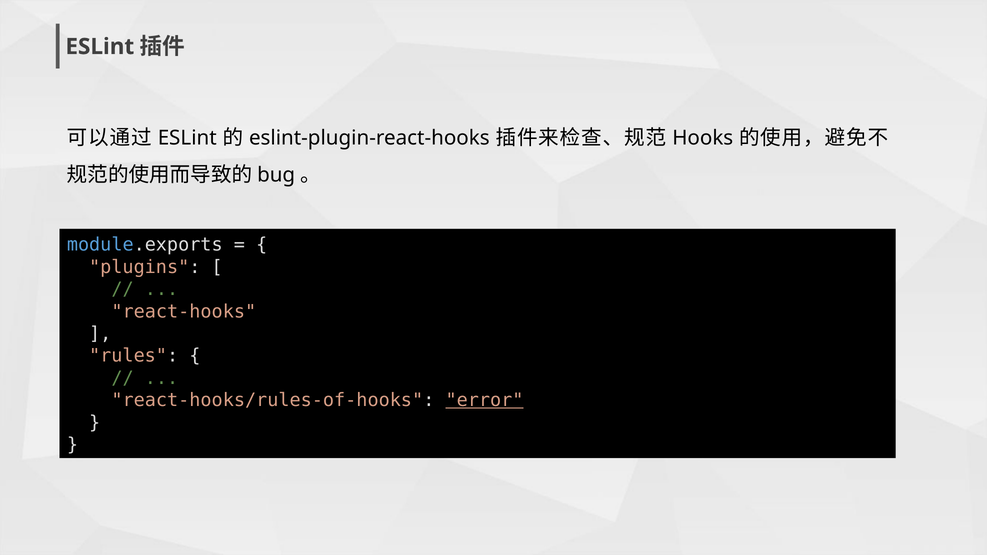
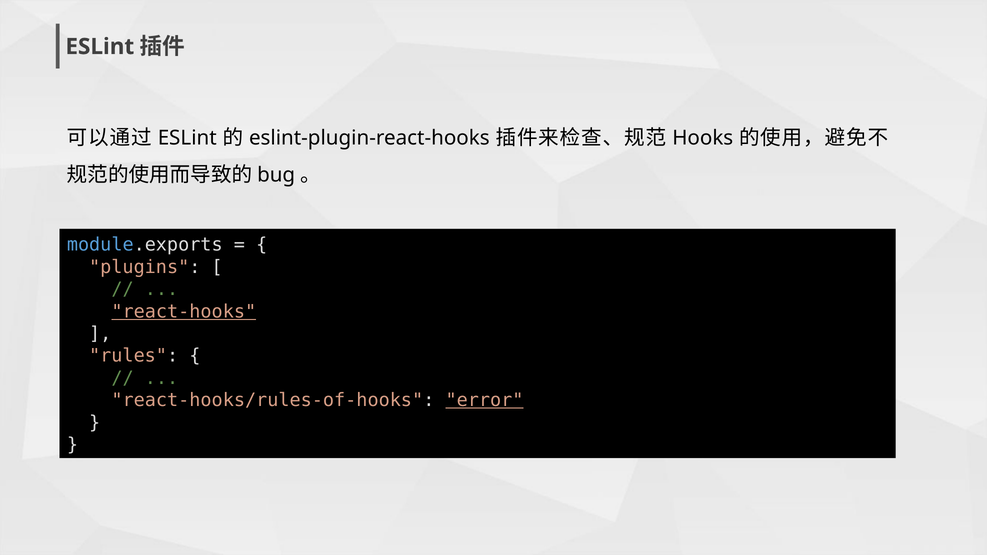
react-hooks underline: none -> present
